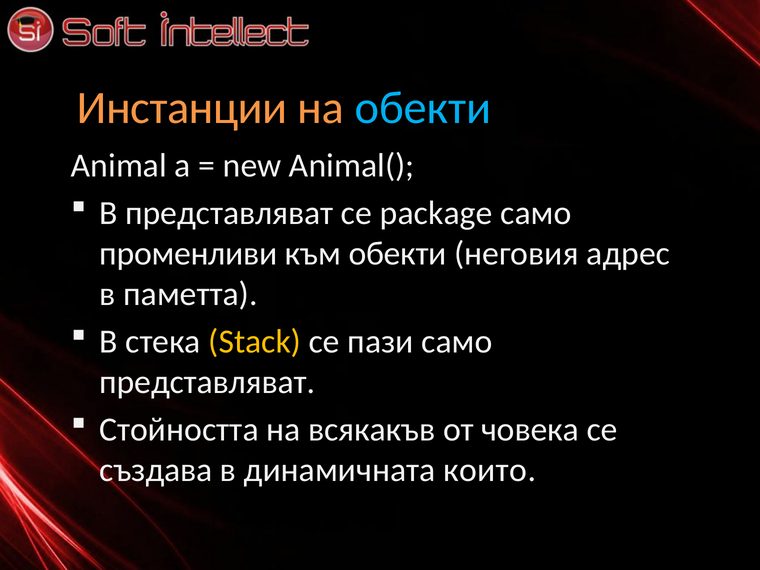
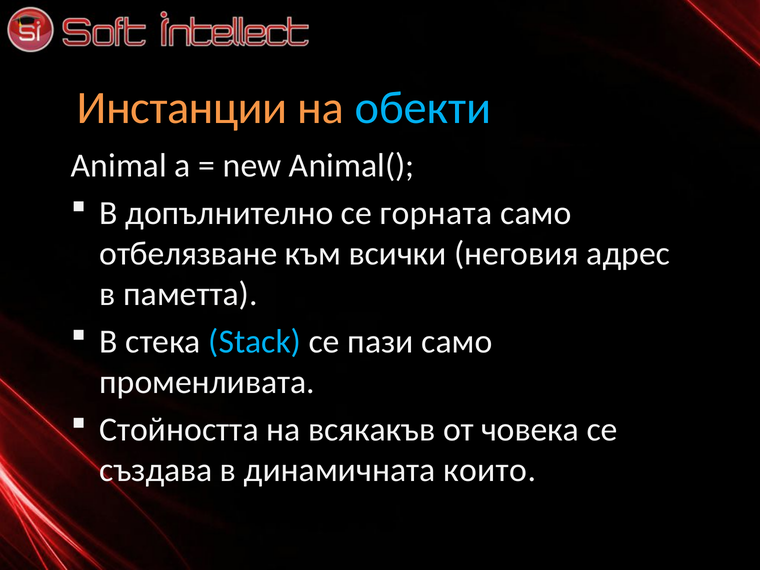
В представляват: представляват -> допълнително
package: package -> горната
променливи: променливи -> отбелязване
към обекти: обекти -> всички
Stack colour: yellow -> light blue
представляват at (207, 382): представляват -> променливата
